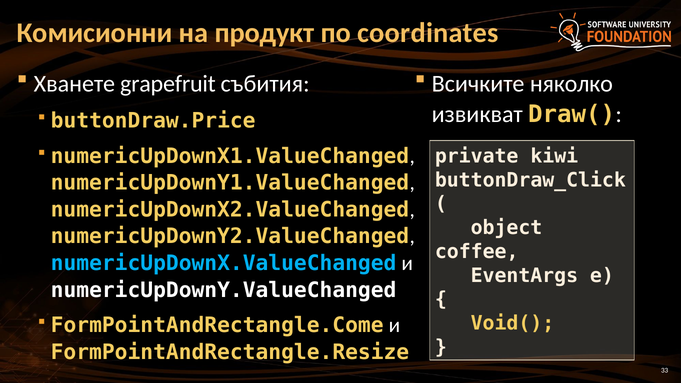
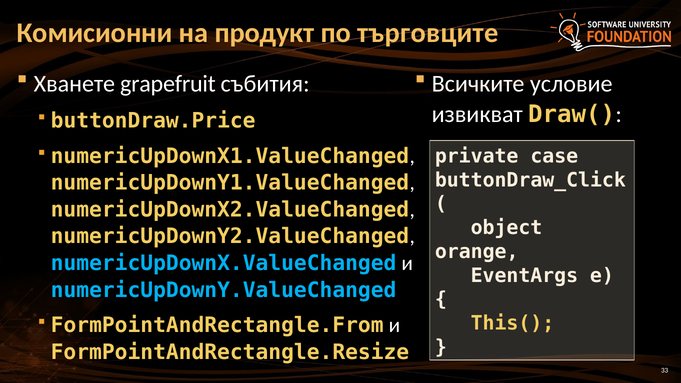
coordinates: coordinates -> търговците
няколко: няколко -> условиe
kiwi: kiwi -> case
coffee: coffee -> orange
numericUpDownY.ValueChanged colour: white -> light blue
Void(: Void( -> This(
FormPointAndRectangle.Come: FormPointAndRectangle.Come -> FormPointAndRectangle.From
